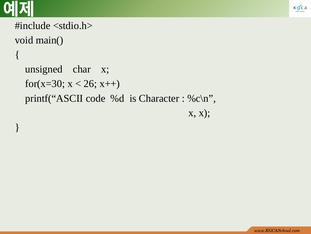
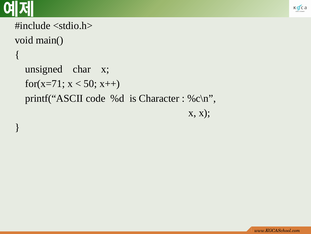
for(x=30: for(x=30 -> for(x=71
26: 26 -> 50
